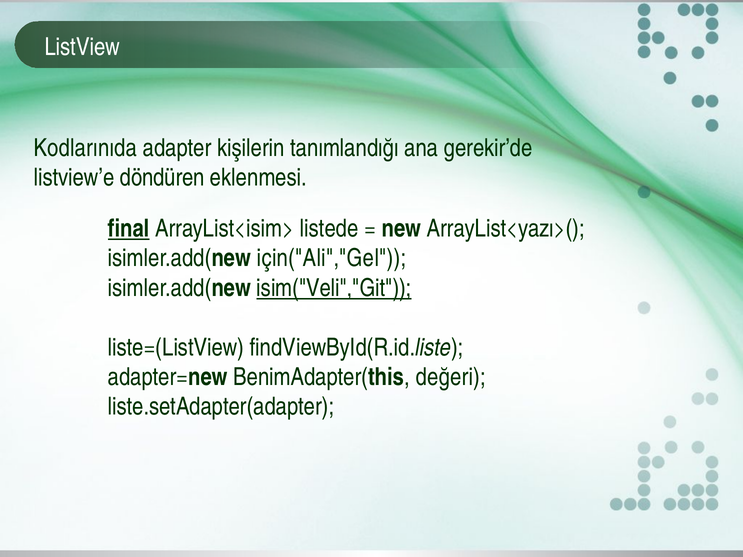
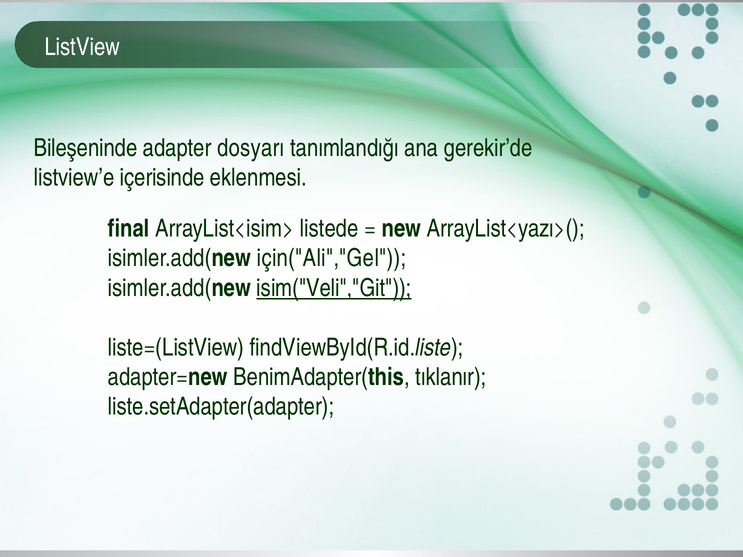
Kodlarınıda: Kodlarınıda -> Bileşeninde
kişilerin: kişilerin -> dosyarı
döndüren: döndüren -> içerisinde
final underline: present -> none
değeri: değeri -> tıklanır
